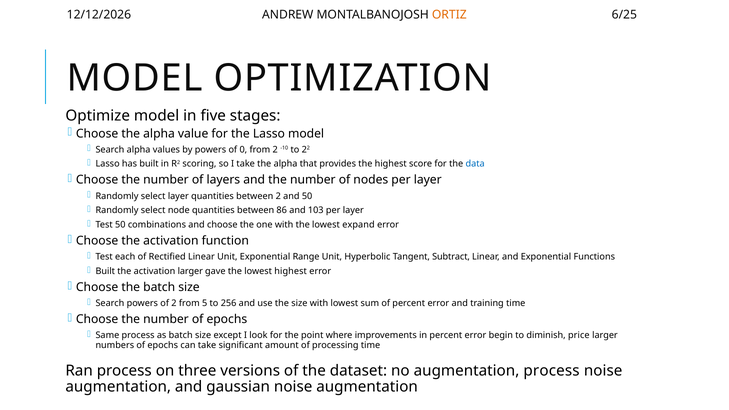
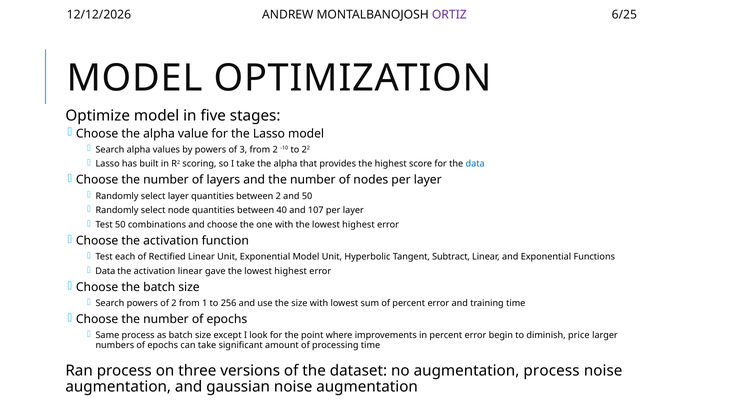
ORTIZ colour: orange -> purple
0: 0 -> 3
86: 86 -> 40
103: 103 -> 107
with the lowest expand: expand -> highest
Exponential Range: Range -> Model
Built at (105, 271): Built -> Data
activation larger: larger -> linear
5: 5 -> 1
